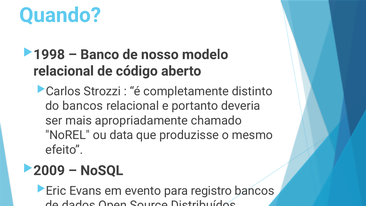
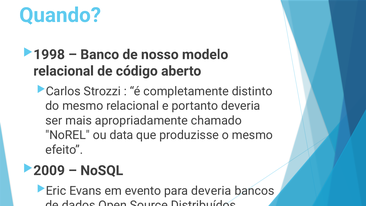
do bancos: bancos -> mesmo
para registro: registro -> deveria
